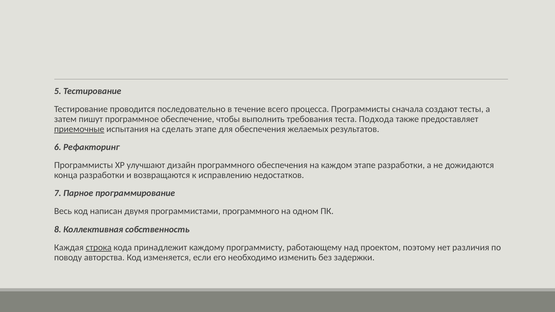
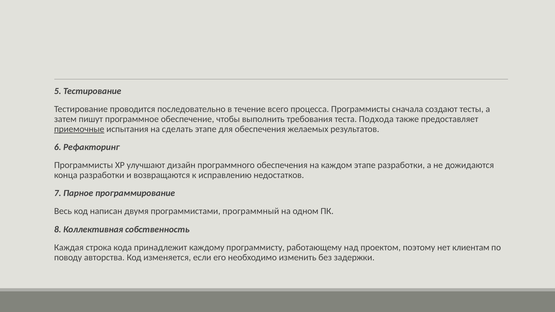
программистами программного: программного -> программный
строка underline: present -> none
различия: различия -> клиентам
